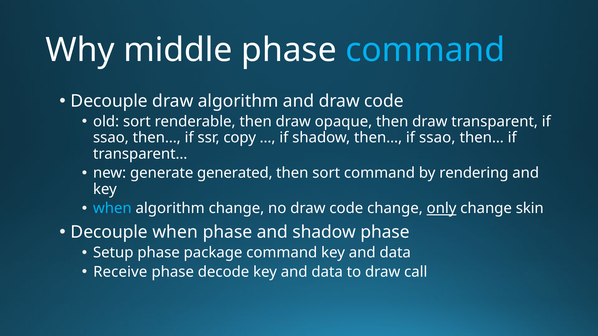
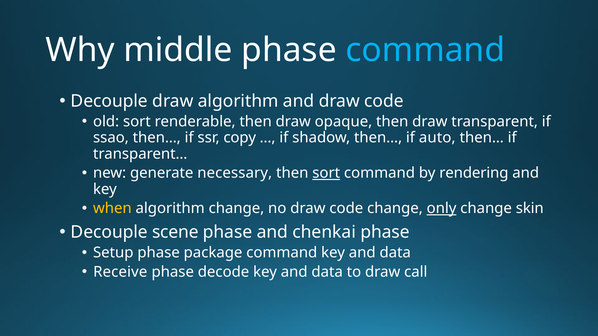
then… if ssao: ssao -> auto
generated: generated -> necessary
sort at (326, 173) underline: none -> present
when at (112, 209) colour: light blue -> yellow
Decouple when: when -> scene
and shadow: shadow -> chenkai
